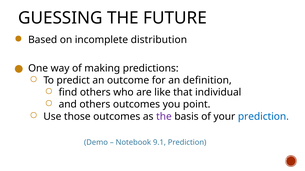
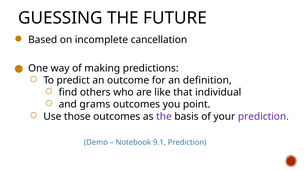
distribution: distribution -> cancellation
and others: others -> grams
prediction at (263, 117) colour: blue -> purple
